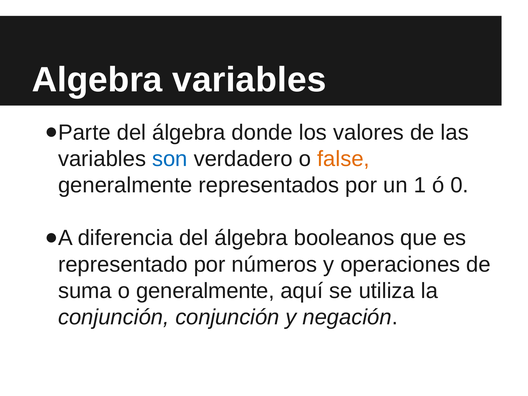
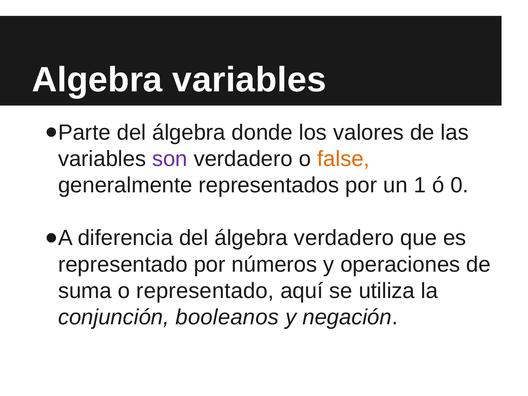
son colour: blue -> purple
álgebra booleanos: booleanos -> verdadero
o generalmente: generalmente -> representado
conjunción conjunción: conjunción -> booleanos
